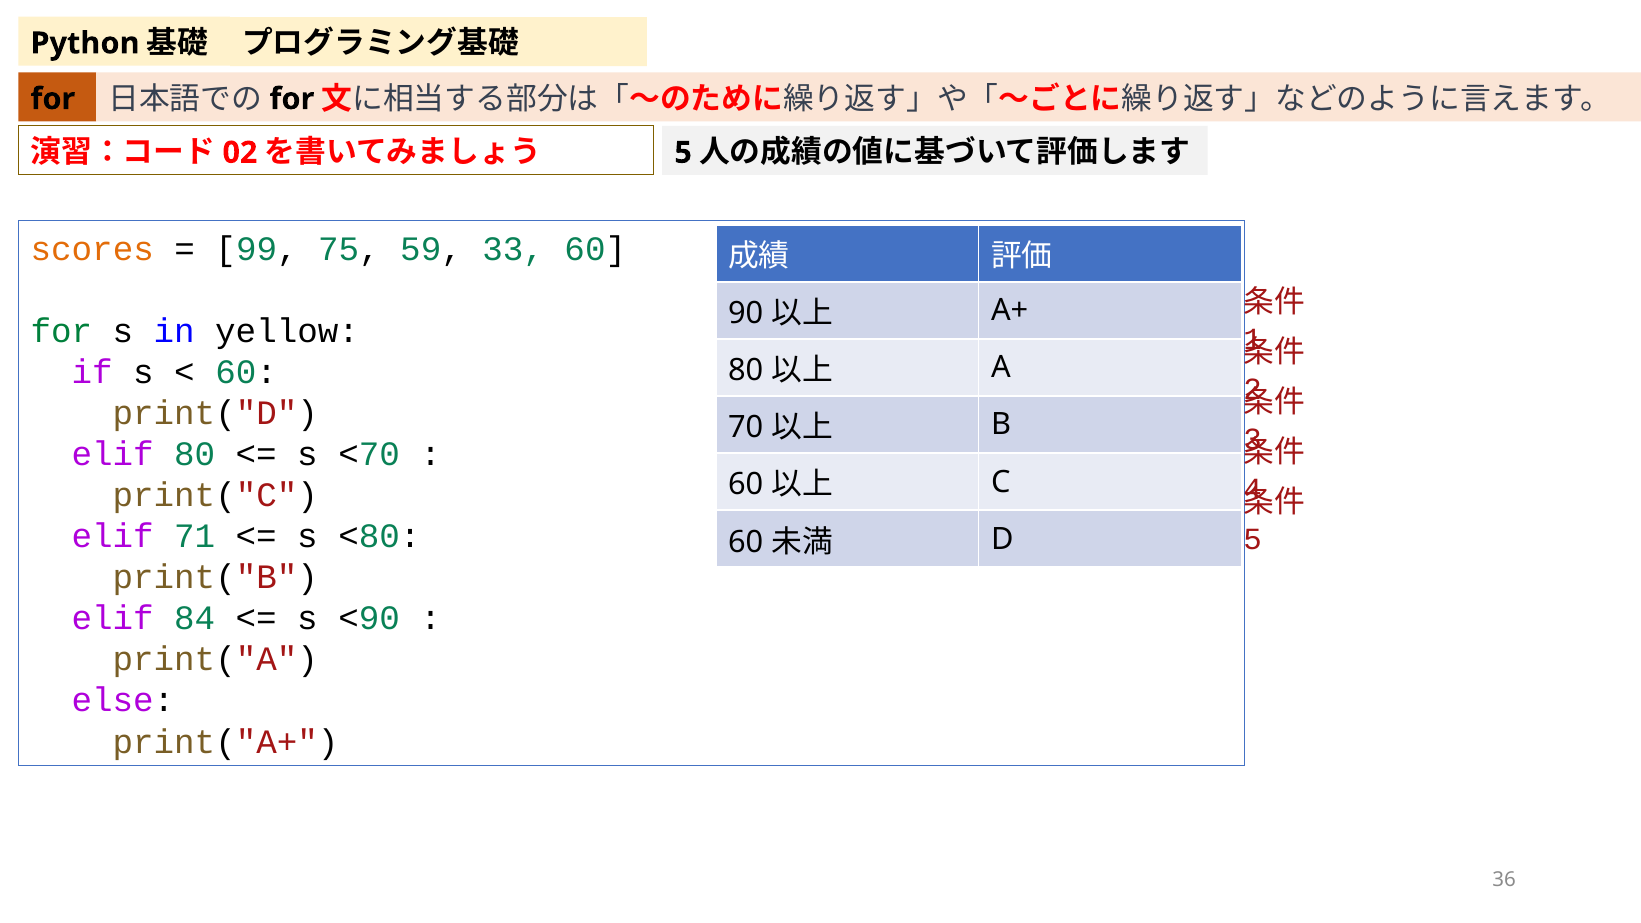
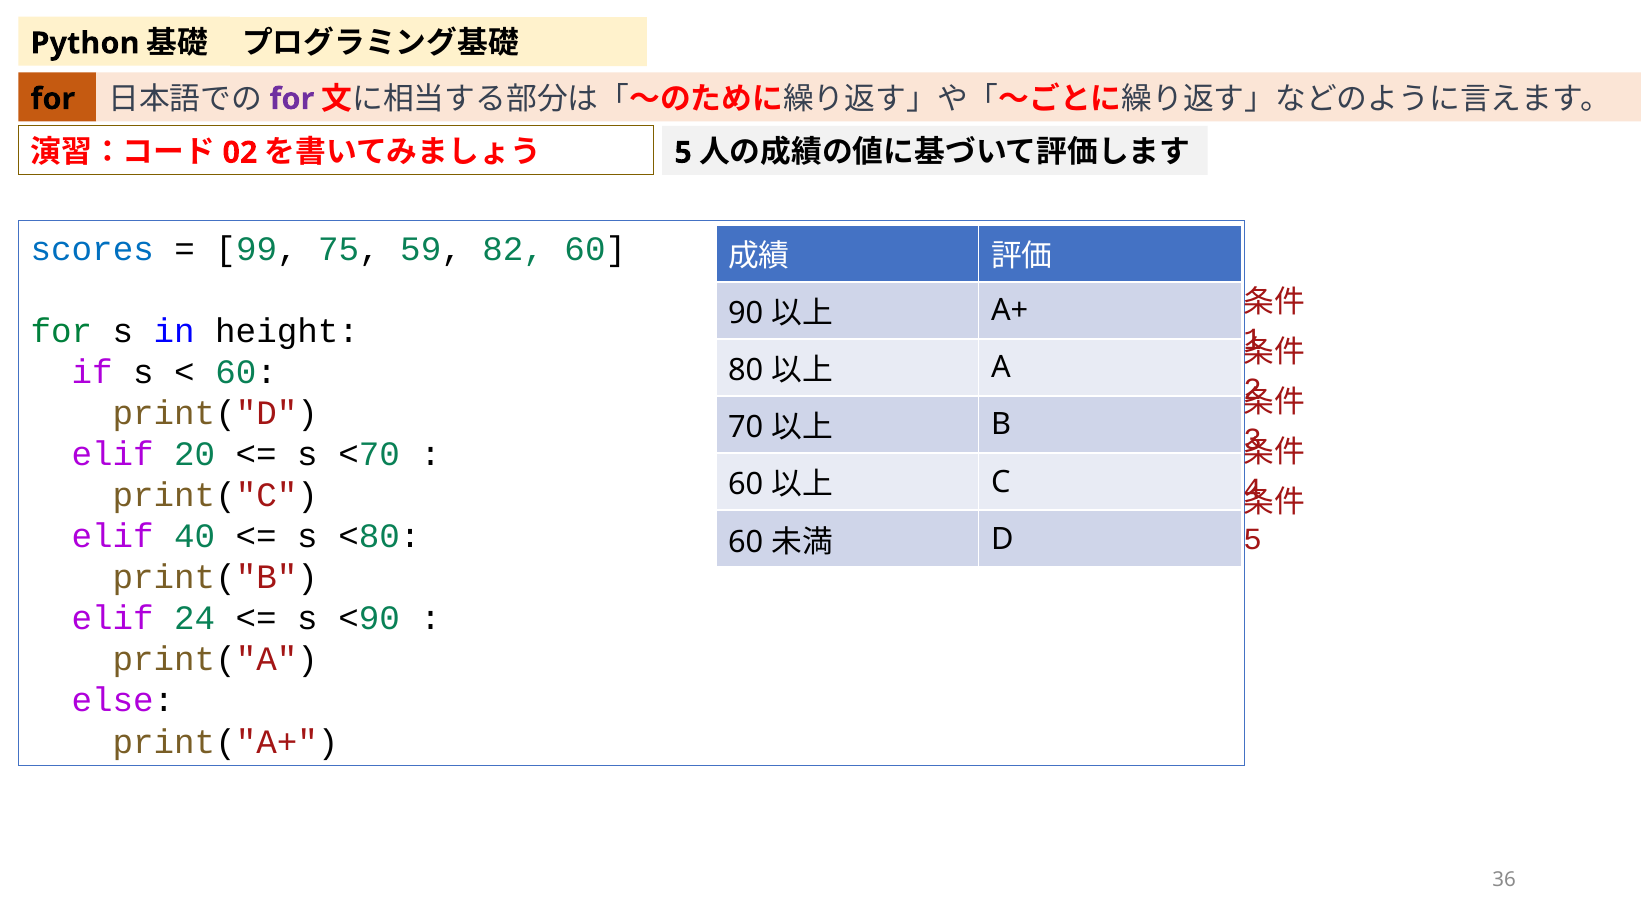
for at (292, 99) colour: black -> purple
scores colour: orange -> blue
33: 33 -> 82
yellow: yellow -> height
elif 80: 80 -> 20
71: 71 -> 40
84: 84 -> 24
